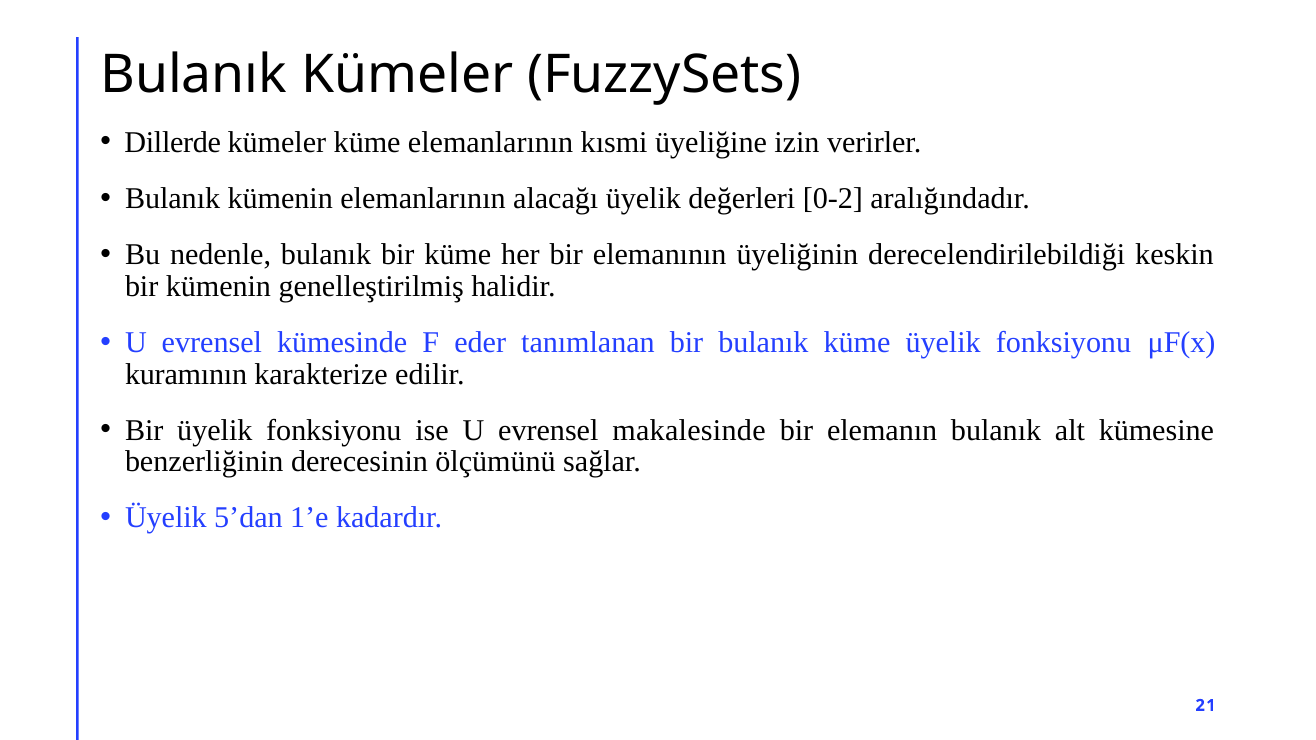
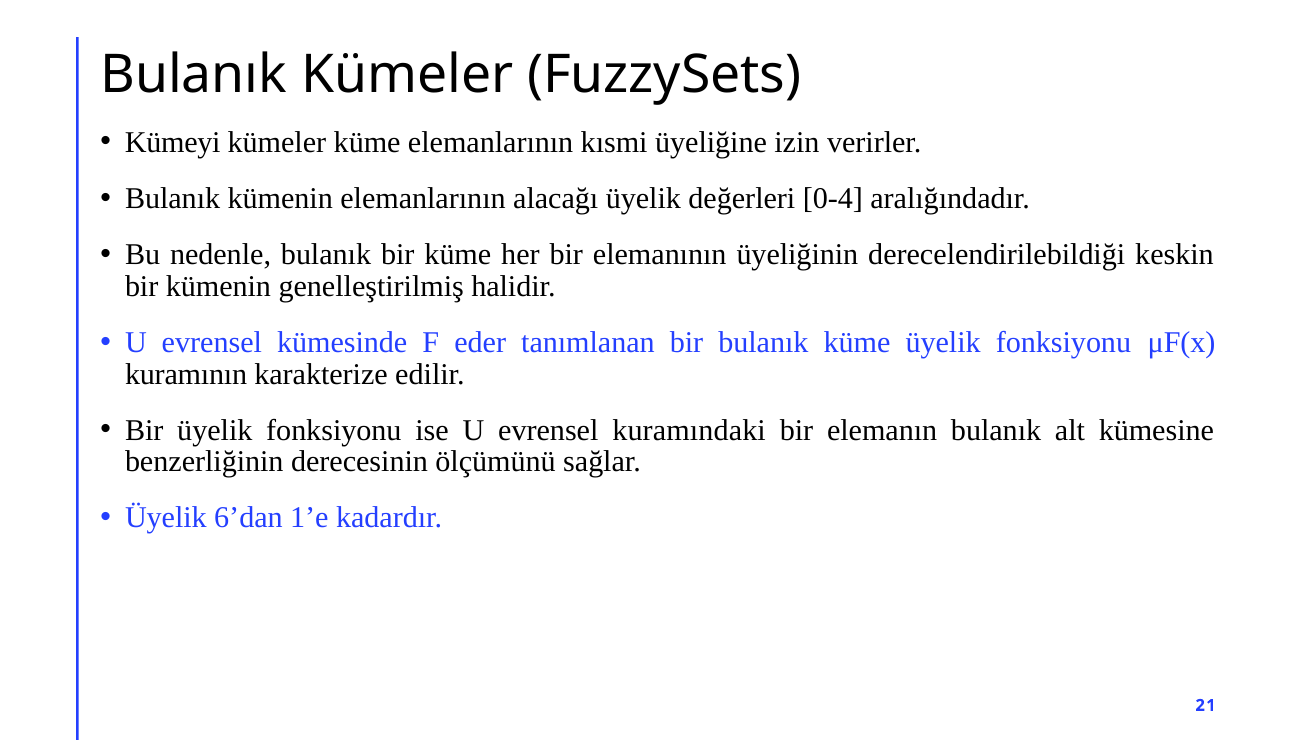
Dillerde: Dillerde -> Kümeyi
0-2: 0-2 -> 0-4
makalesinde: makalesinde -> kuramındaki
5’dan: 5’dan -> 6’dan
